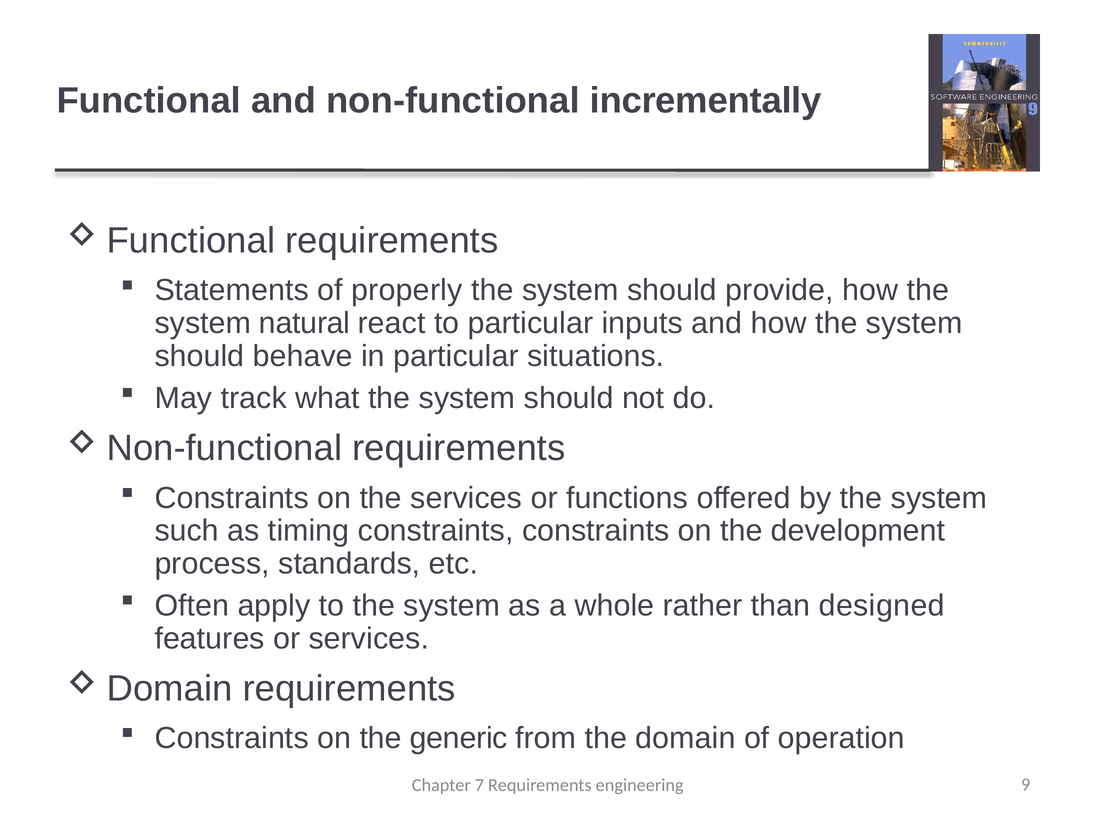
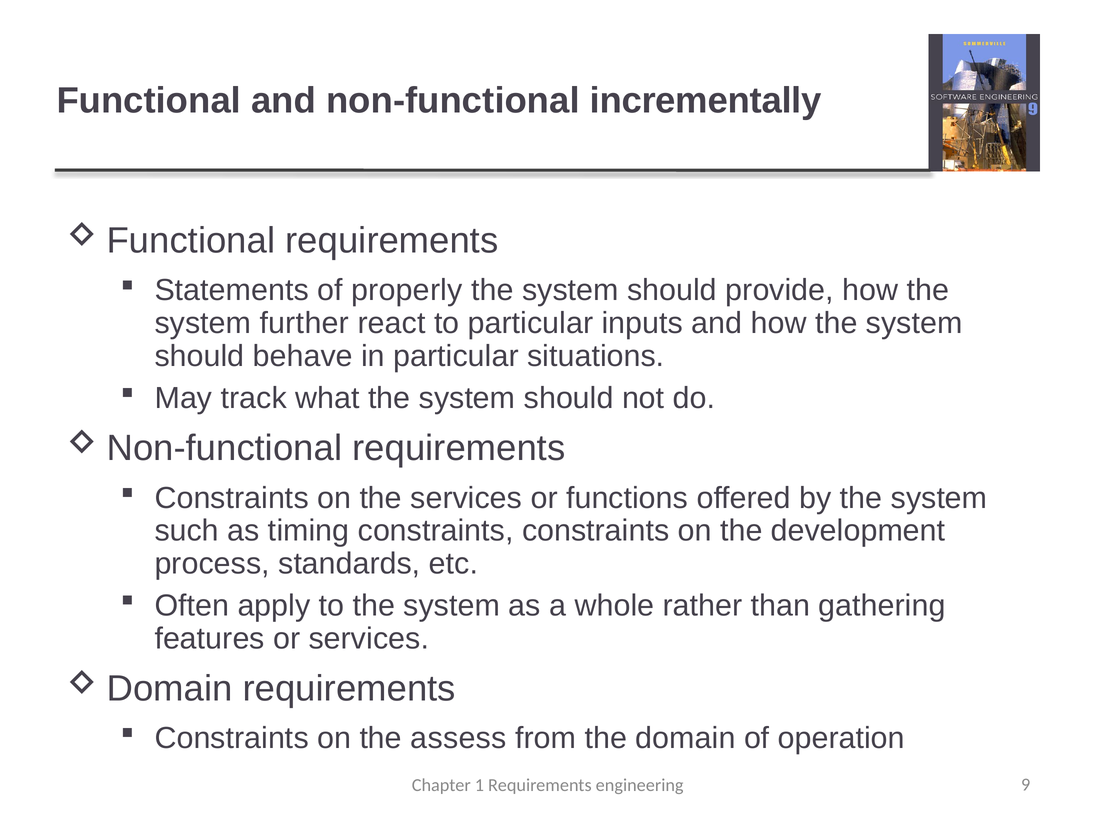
natural: natural -> further
designed: designed -> gathering
generic: generic -> assess
7: 7 -> 1
